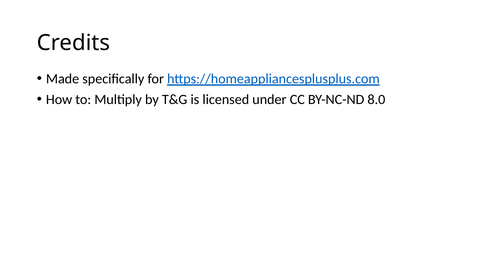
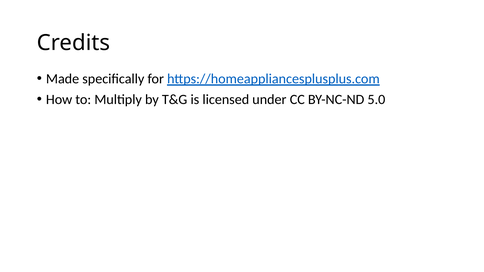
8.0: 8.0 -> 5.0
